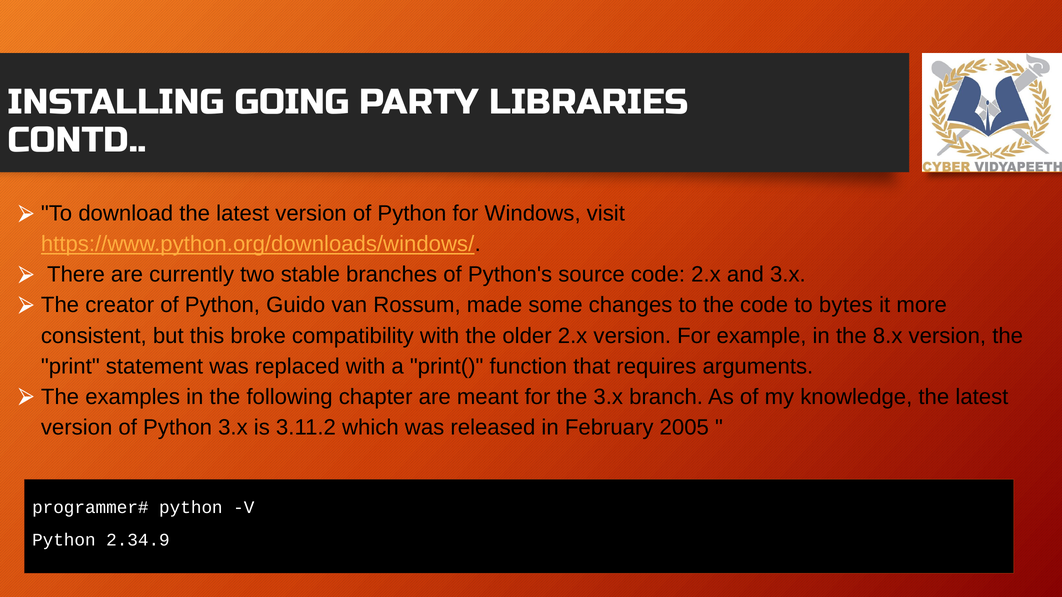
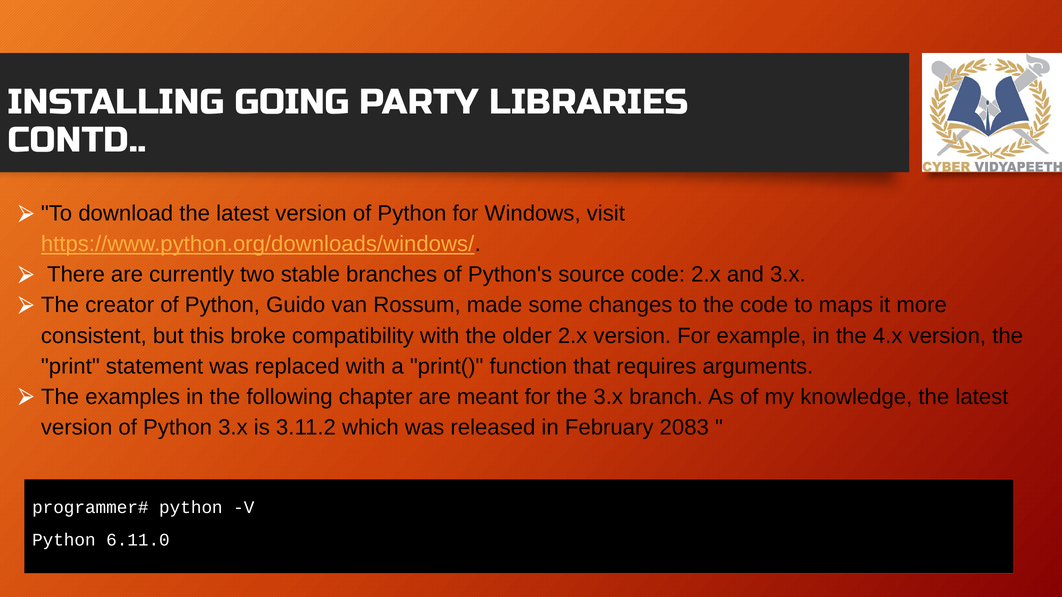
bytes: bytes -> maps
8.x: 8.x -> 4.x
2005: 2005 -> 2083
2.34.9: 2.34.9 -> 6.11.0
